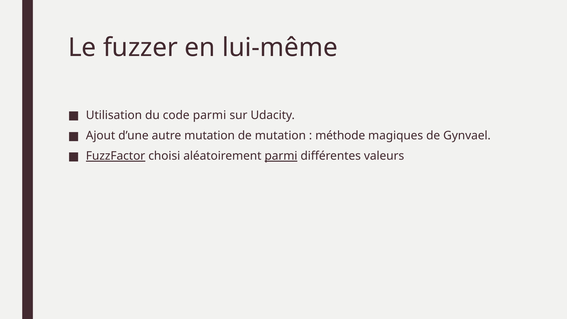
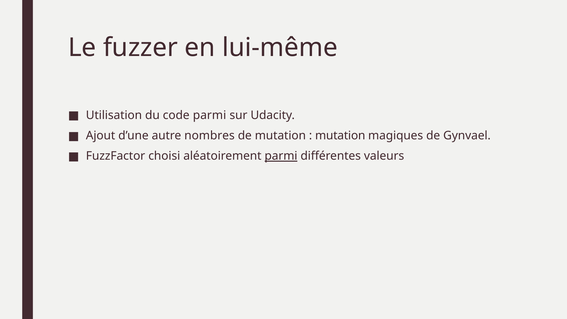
autre mutation: mutation -> nombres
méthode at (340, 136): méthode -> mutation
FuzzFactor underline: present -> none
